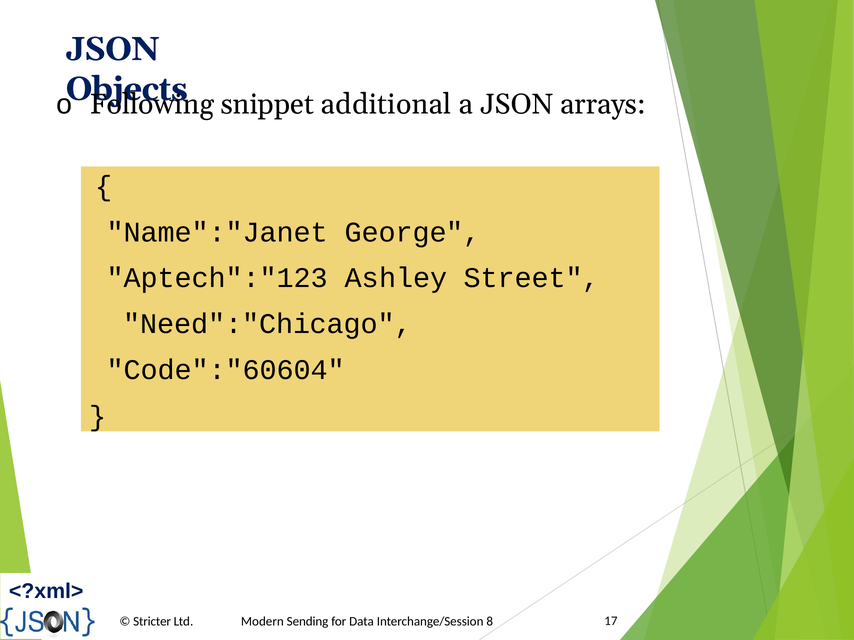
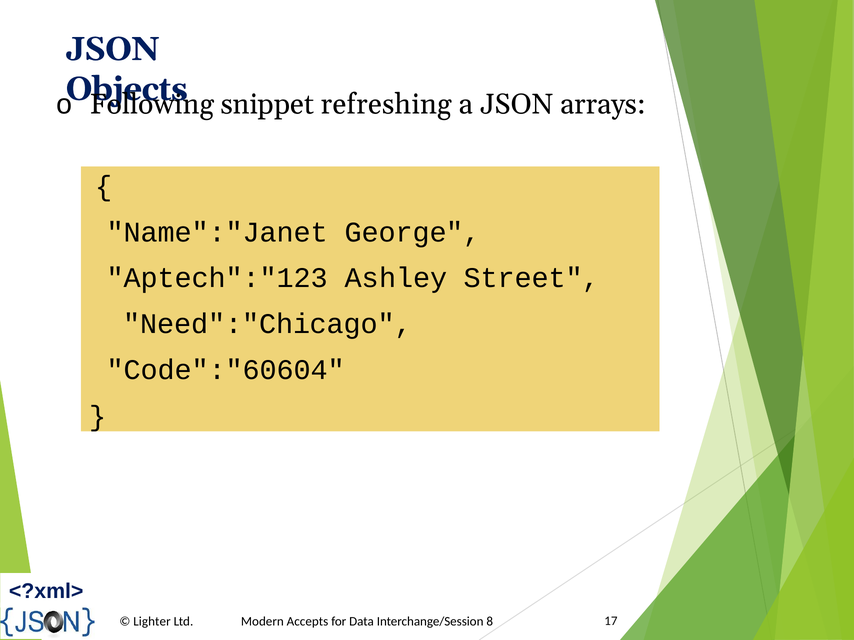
additional: additional -> refreshing
Stricter: Stricter -> Lighter
Sending: Sending -> Accepts
